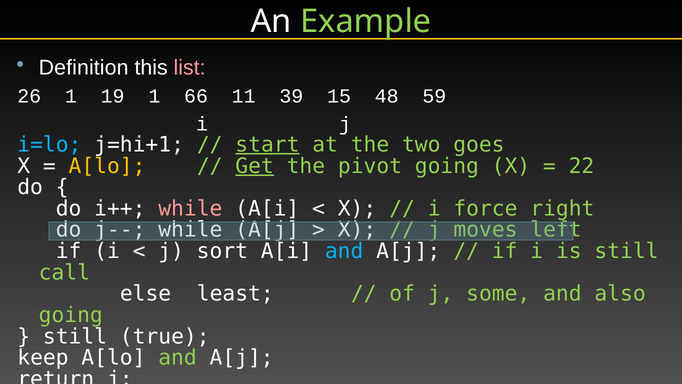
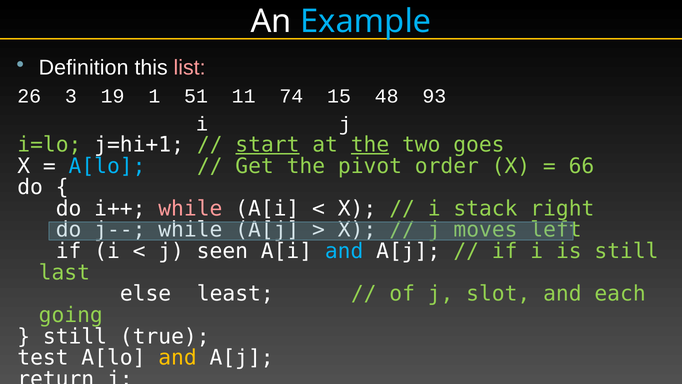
Example colour: light green -> light blue
26 1: 1 -> 3
66: 66 -> 51
39: 39 -> 74
59: 59 -> 93
i=lo colour: light blue -> light green
the at (370, 145) underline: none -> present
A[lo at (107, 166) colour: yellow -> light blue
Get underline: present -> none
pivot going: going -> order
22: 22 -> 66
force: force -> stack
sort: sort -> seen
call: call -> last
some: some -> slot
also: also -> each
keep: keep -> test
and at (178, 358) colour: light green -> yellow
